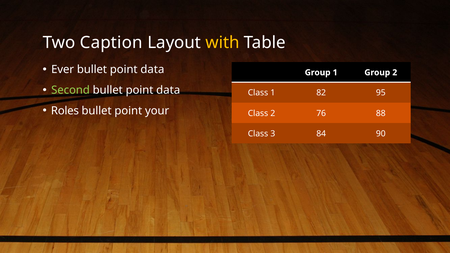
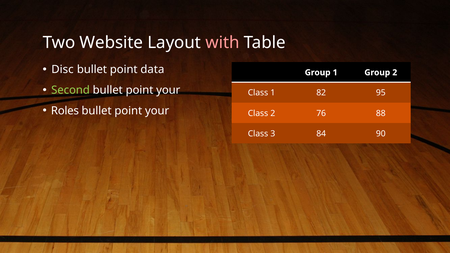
Caption: Caption -> Website
with colour: yellow -> pink
Ever: Ever -> Disc
data at (168, 90): data -> your
